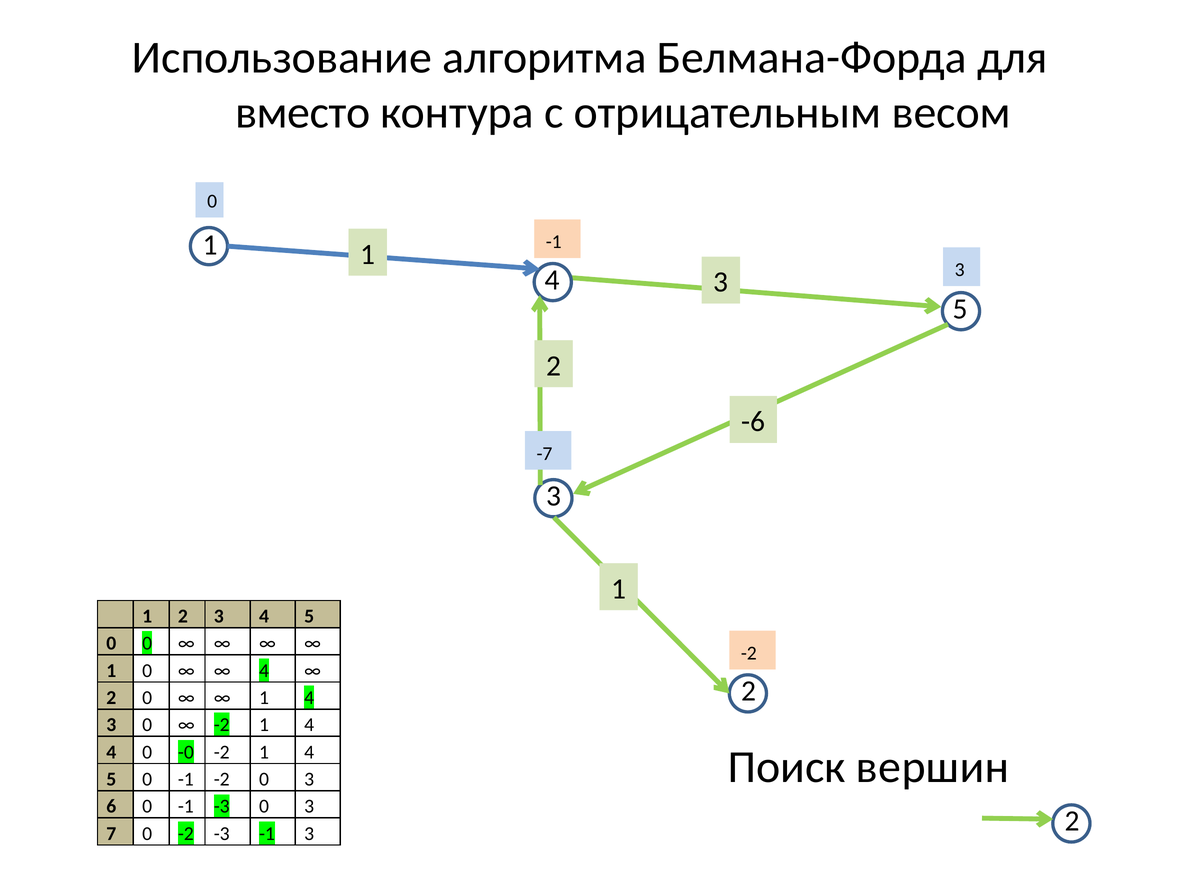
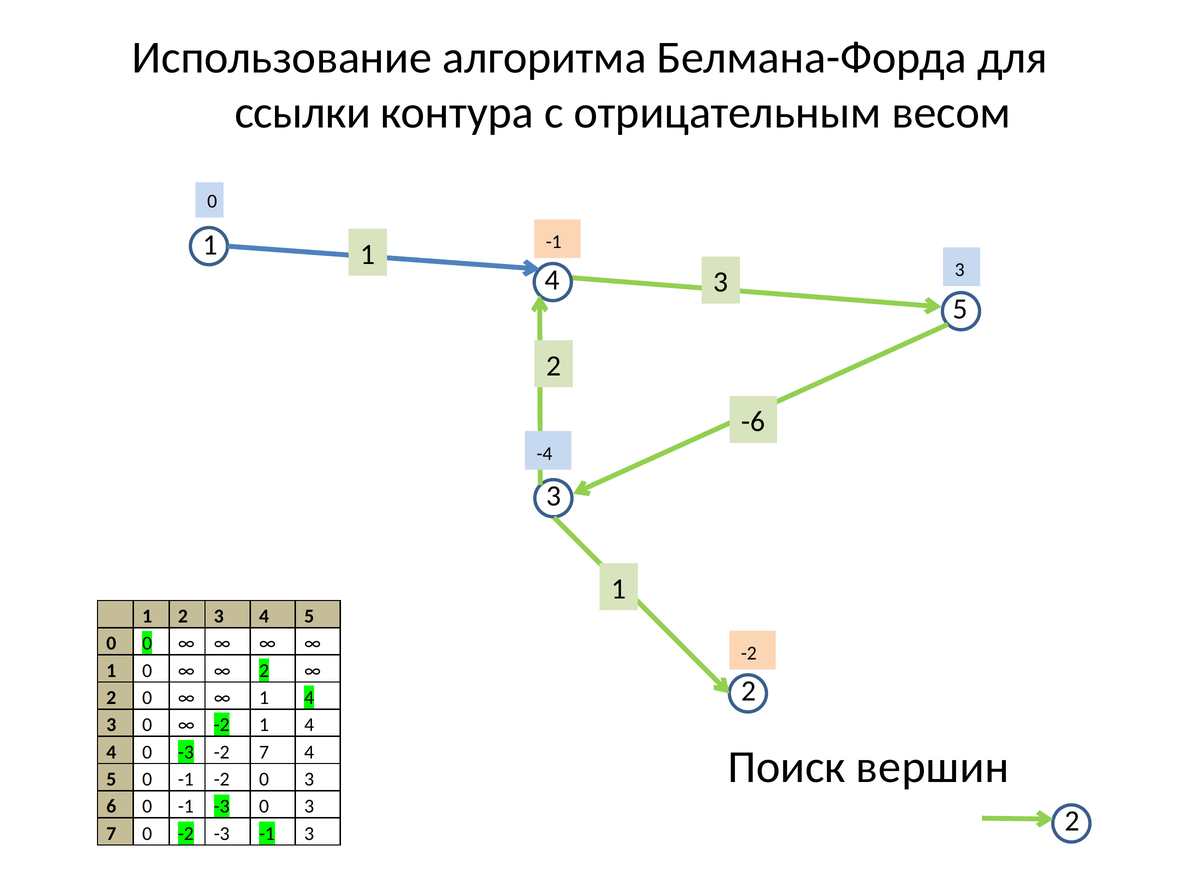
вместо: вместо -> ссылки
-7: -7 -> -4
4 at (264, 671): 4 -> 2
0 -0: -0 -> -3
1 at (264, 752): 1 -> 7
